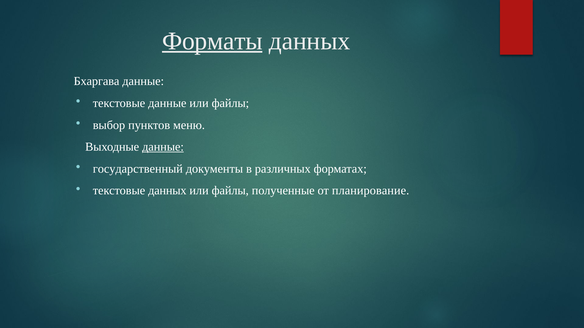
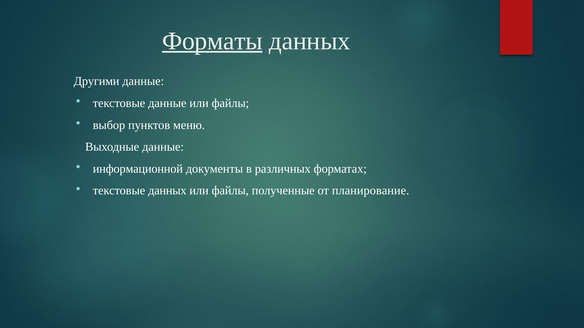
Бхаргава: Бхаргава -> Другими
данные at (163, 147) underline: present -> none
государственный: государственный -> информационной
